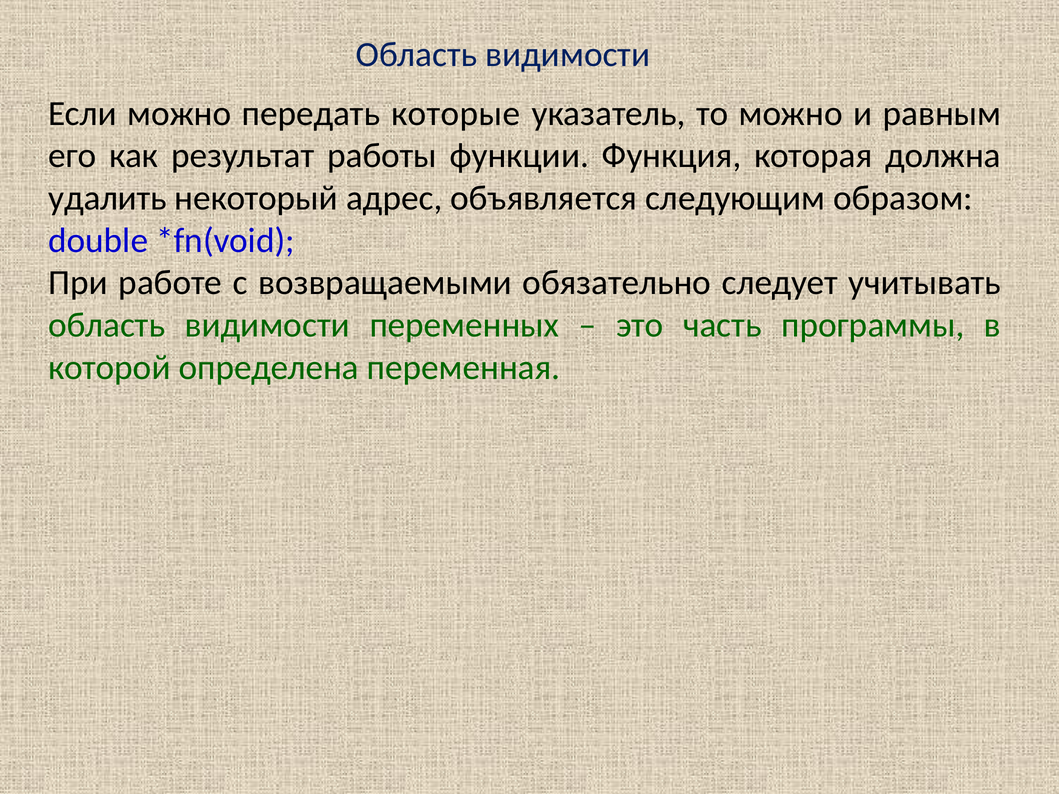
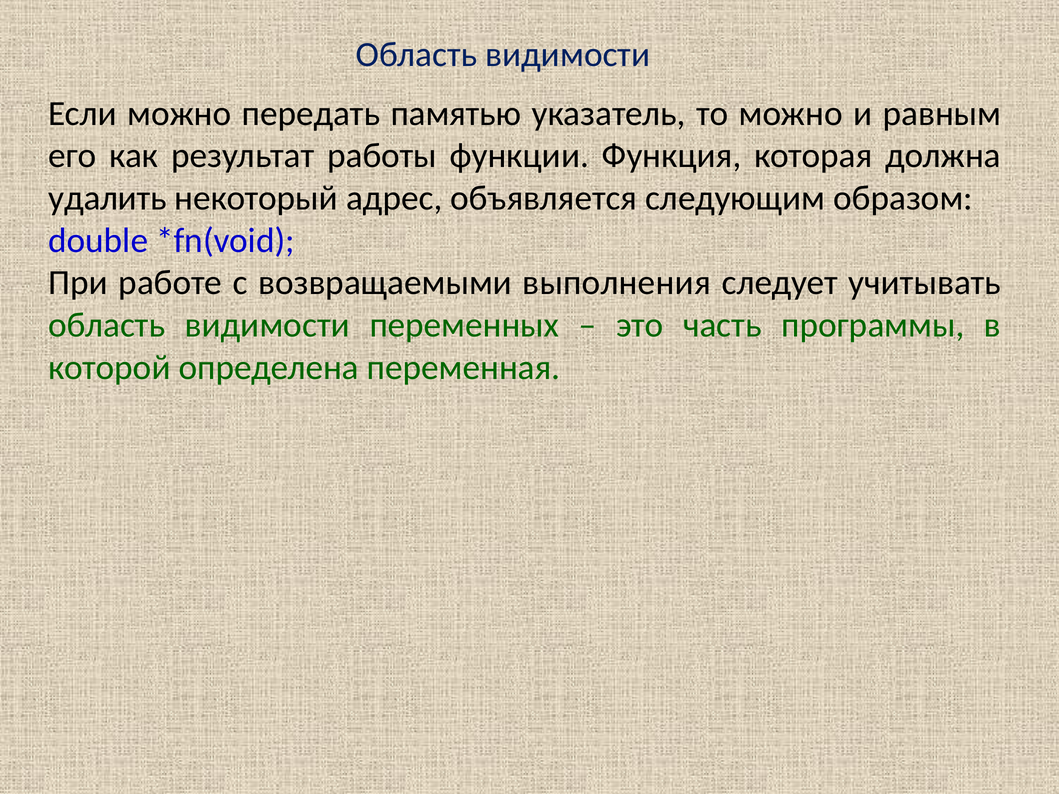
которые: которые -> памятью
обязательно: обязательно -> выполнения
